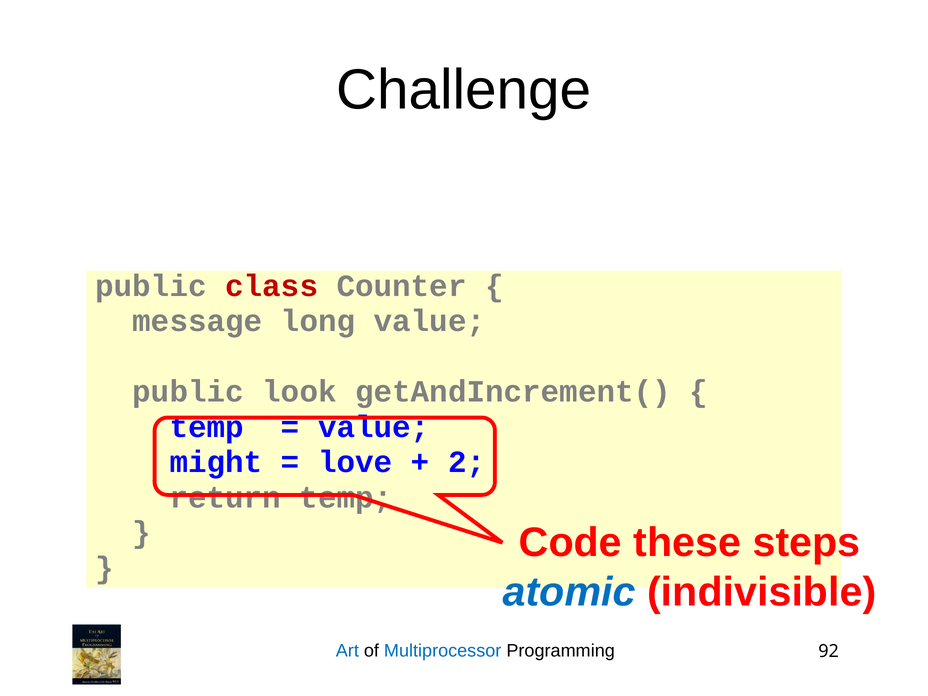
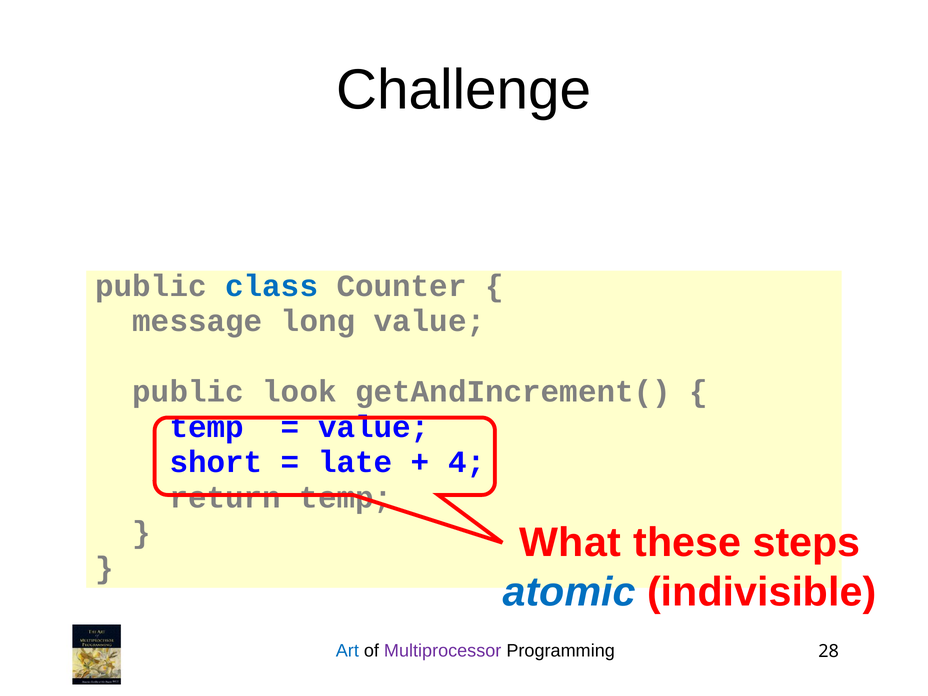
class colour: red -> blue
might: might -> short
love: love -> late
2: 2 -> 4
Code: Code -> What
Multiprocessor colour: blue -> purple
92: 92 -> 28
